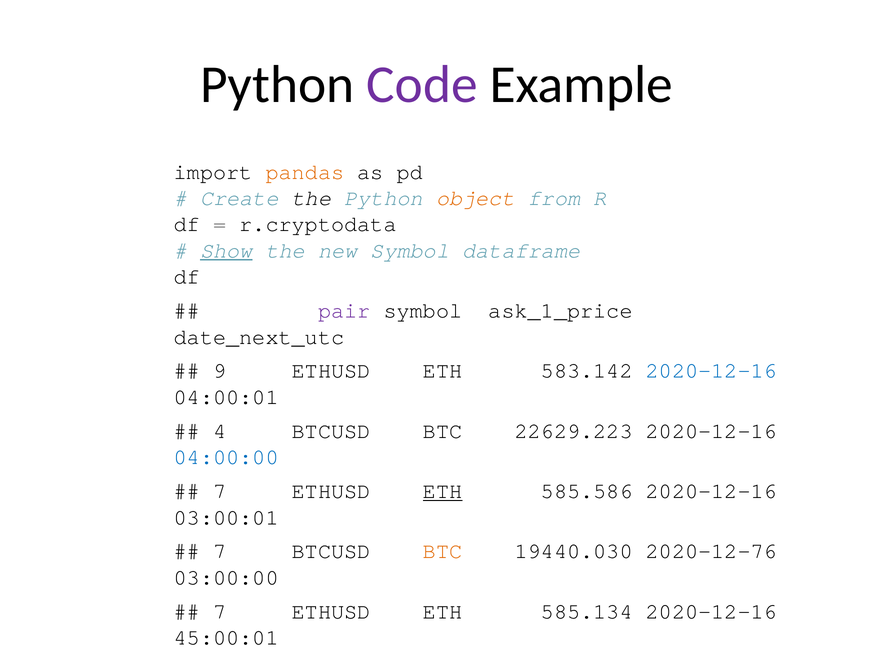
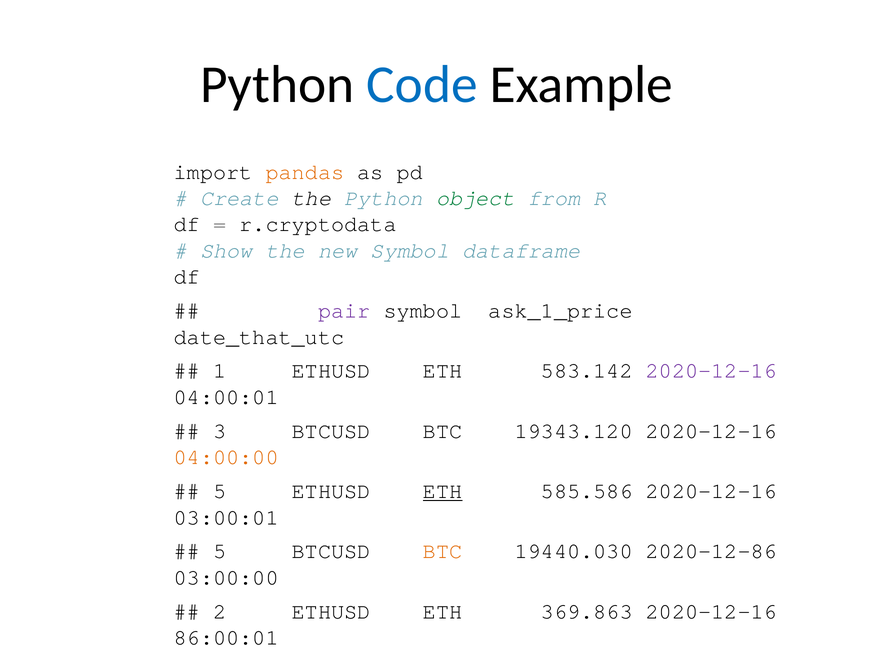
Code colour: purple -> blue
object colour: orange -> green
Show underline: present -> none
date_next_utc: date_next_utc -> date_that_utc
9: 9 -> 1
2020-12-16 at (711, 371) colour: blue -> purple
4 at (220, 431): 4 -> 3
22629.223: 22629.223 -> 19343.120
04:00:00 colour: blue -> orange
7 at (220, 491): 7 -> 5
7 at (220, 552): 7 -> 5
2020-12-76: 2020-12-76 -> 2020-12-86
7 at (220, 612): 7 -> 2
585.134: 585.134 -> 369.863
45:00:01: 45:00:01 -> 86:00:01
